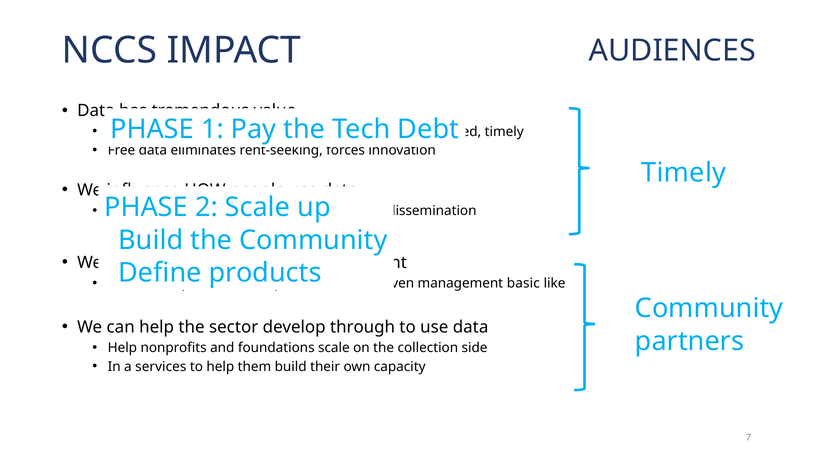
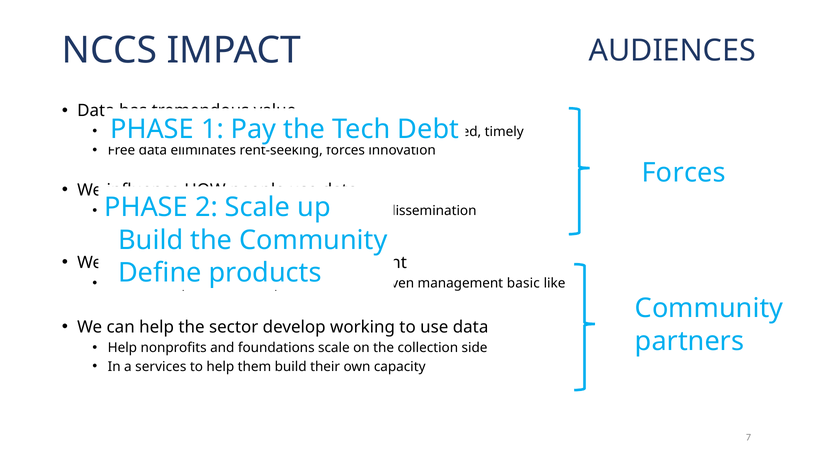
Timely at (684, 173): Timely -> Forces
through: through -> working
